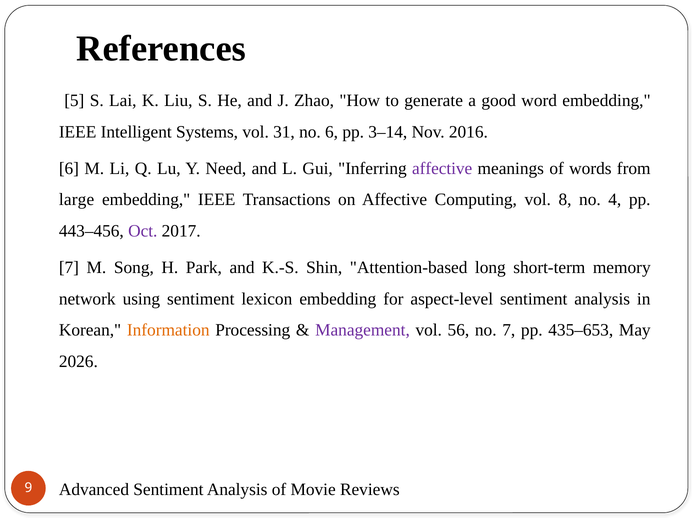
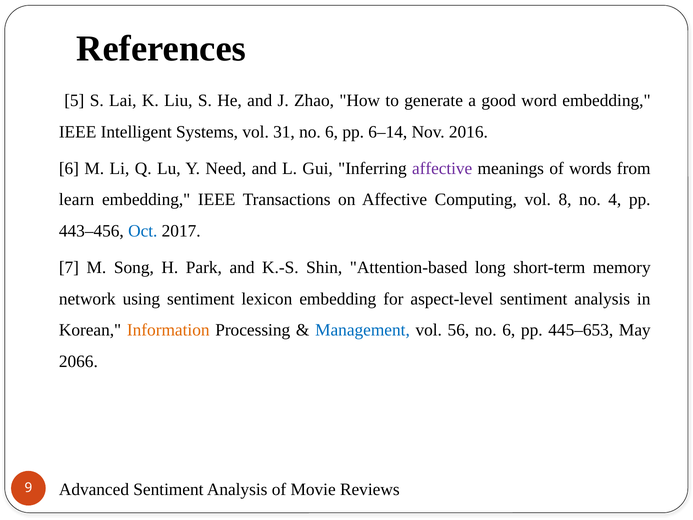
3–14: 3–14 -> 6–14
large: large -> learn
Oct colour: purple -> blue
Management colour: purple -> blue
56 no 7: 7 -> 6
435–653: 435–653 -> 445–653
2026: 2026 -> 2066
